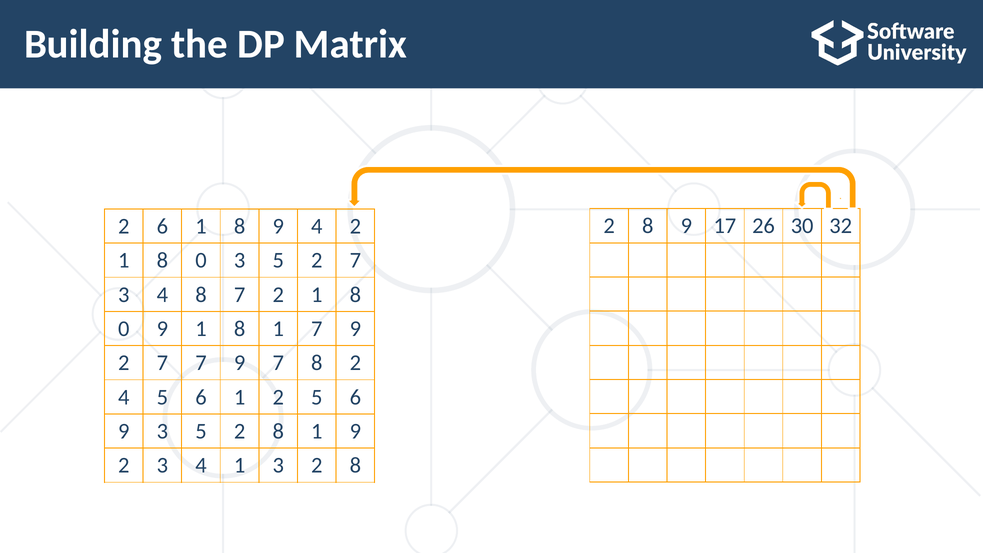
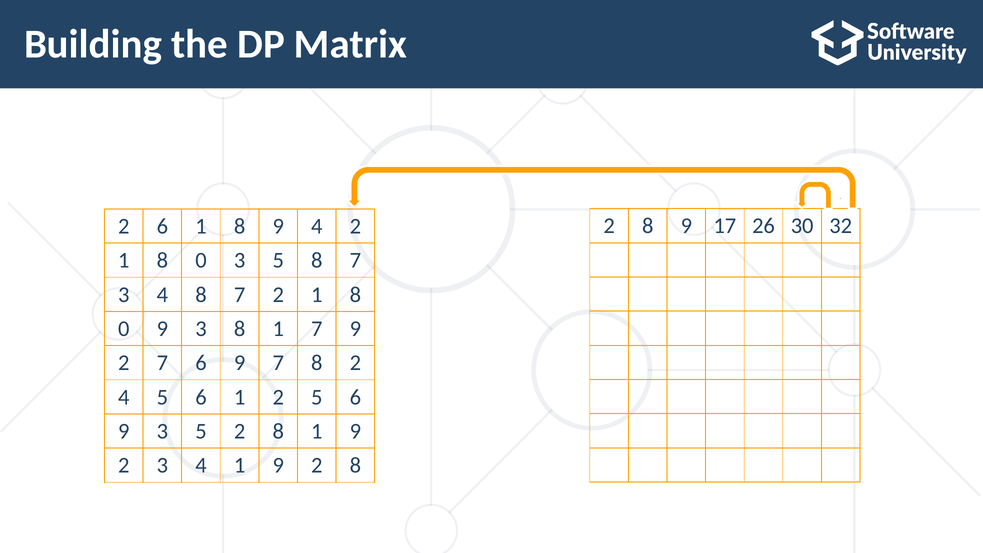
0 3 5 2: 2 -> 8
0 9 1: 1 -> 3
7 7: 7 -> 6
4 1 3: 3 -> 9
